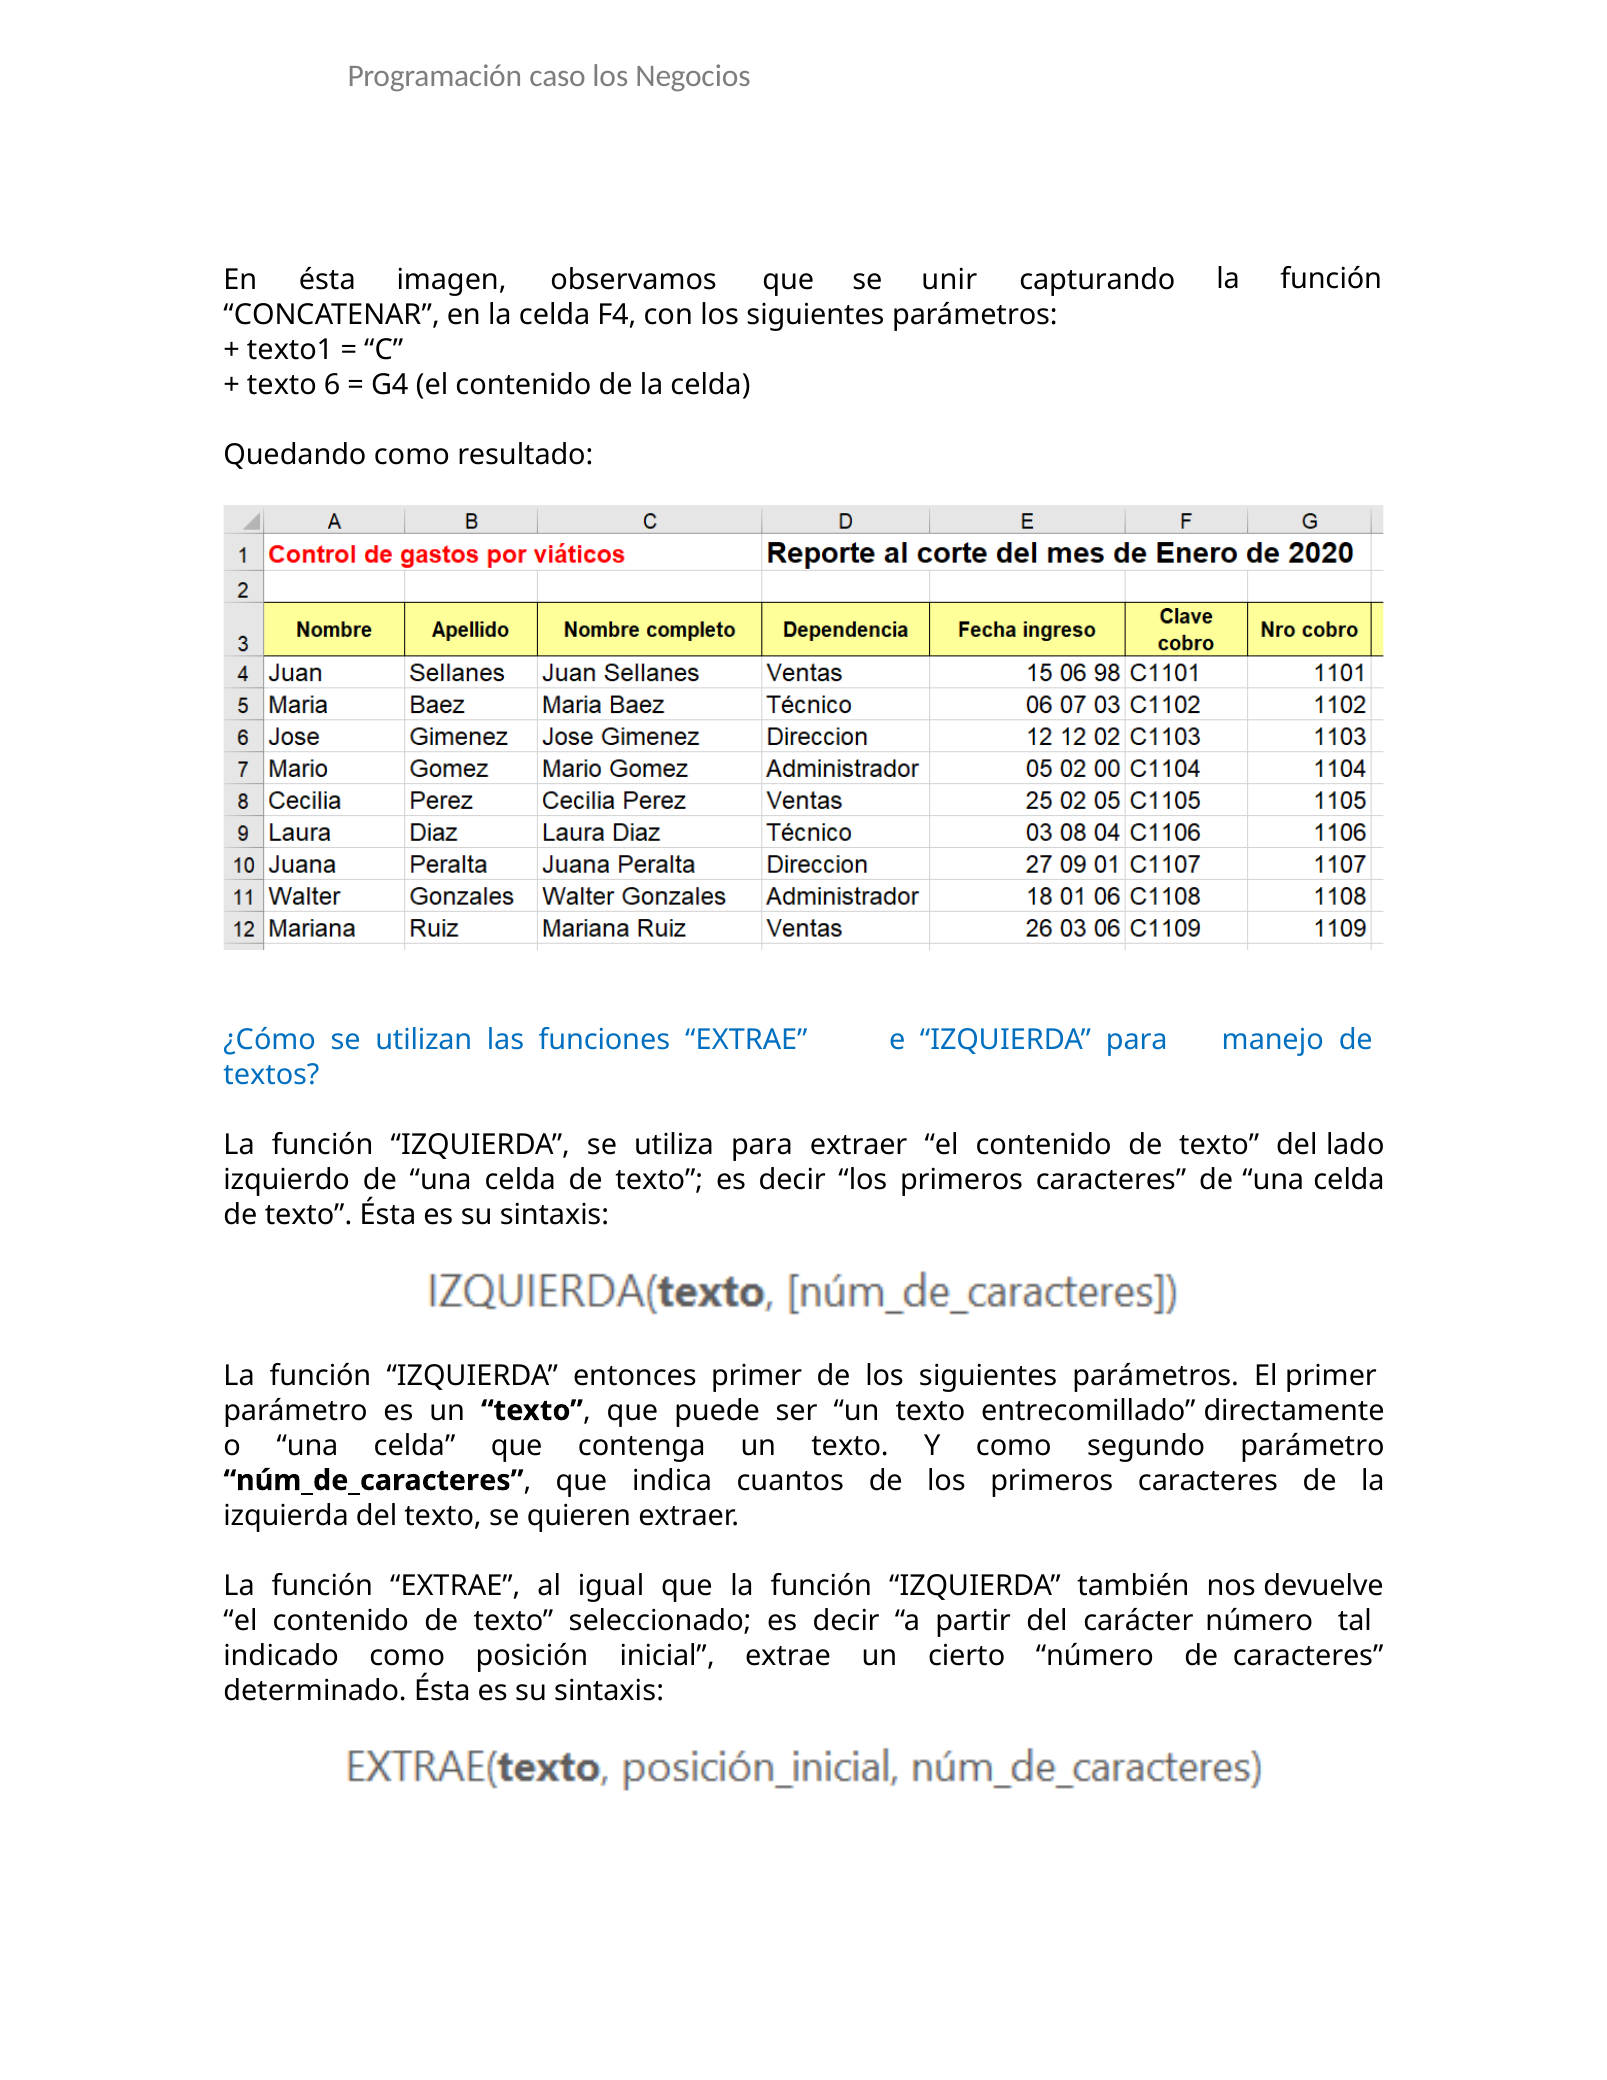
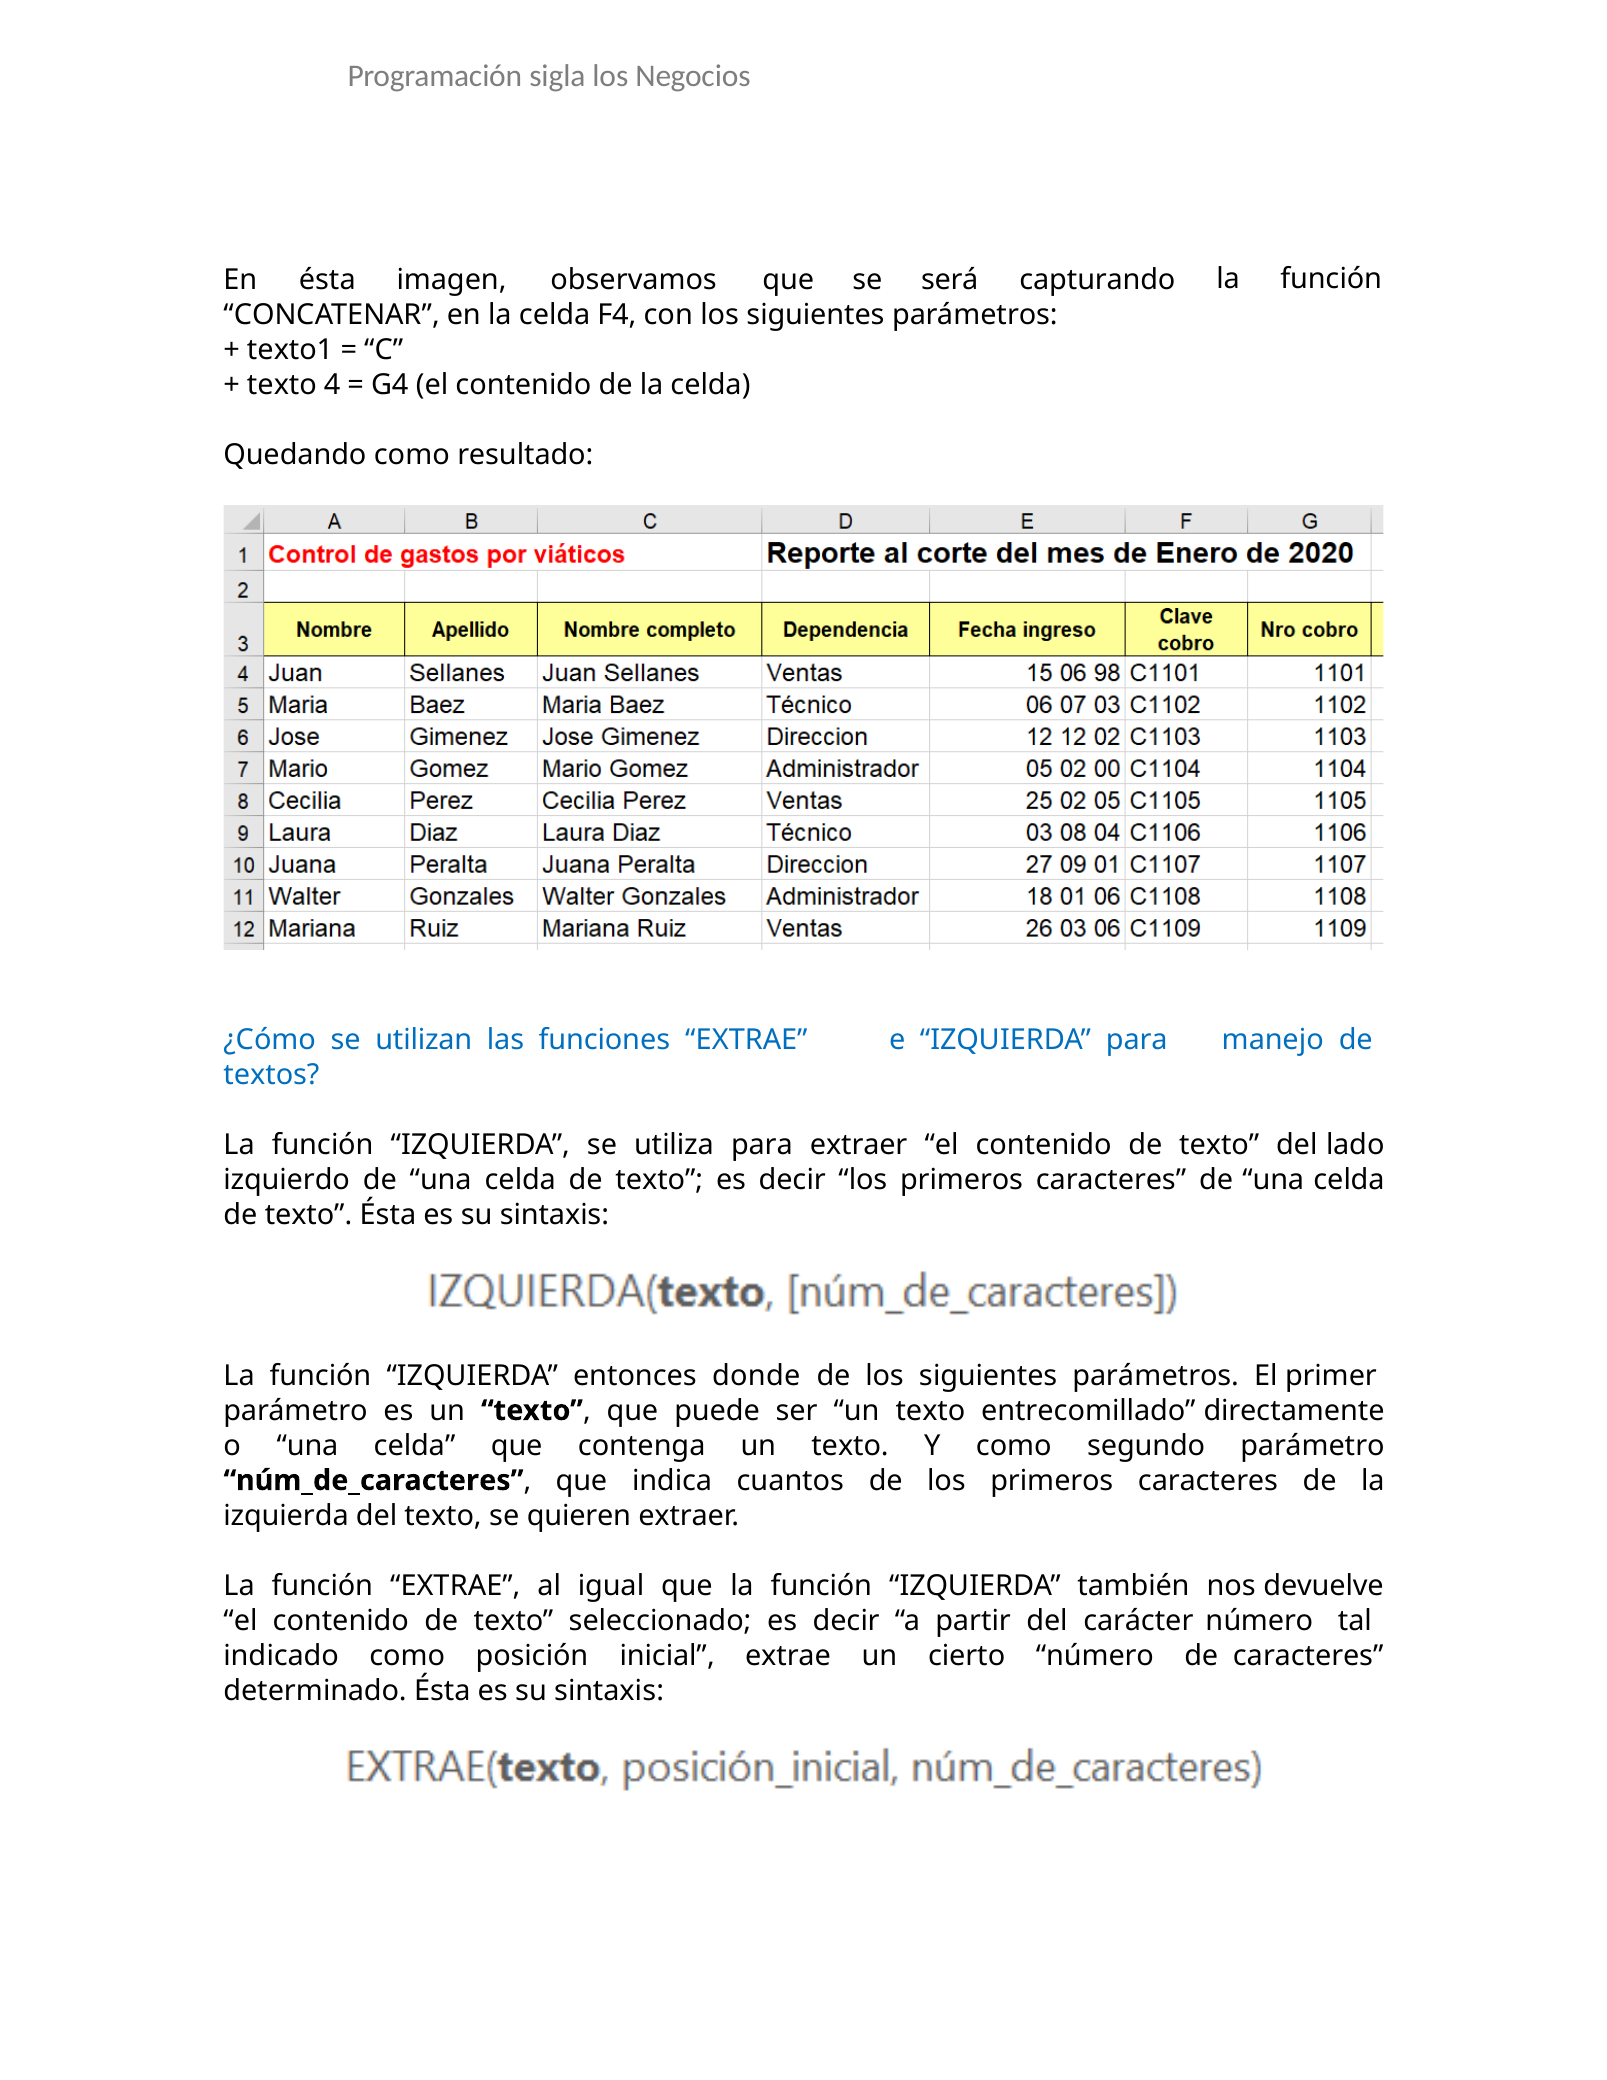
caso: caso -> sigla
unir: unir -> será
6: 6 -> 4
entonces primer: primer -> donde
